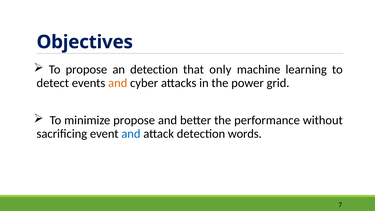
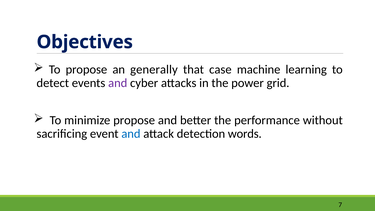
an detection: detection -> generally
only: only -> case
and at (118, 83) colour: orange -> purple
